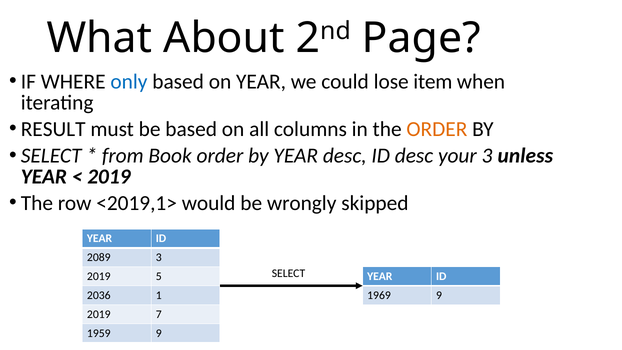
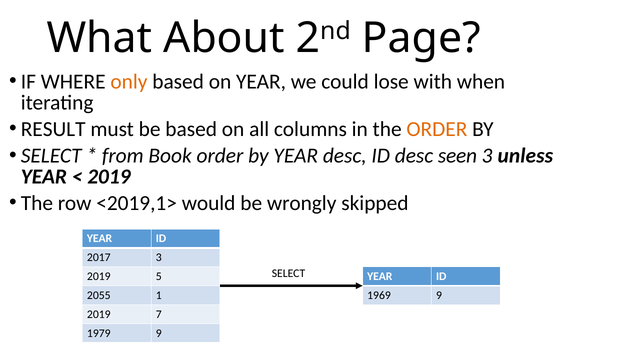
only colour: blue -> orange
item: item -> with
your: your -> seen
2089: 2089 -> 2017
2036: 2036 -> 2055
1959: 1959 -> 1979
